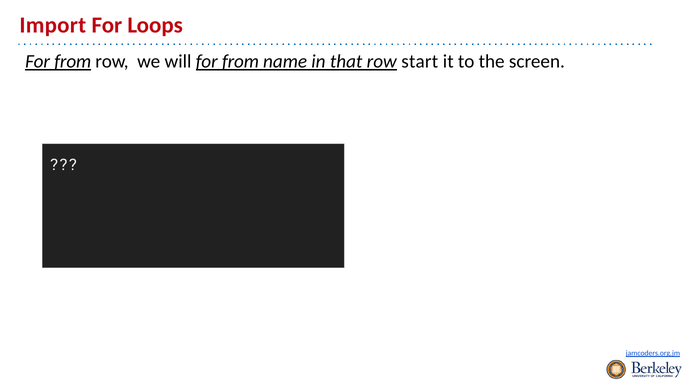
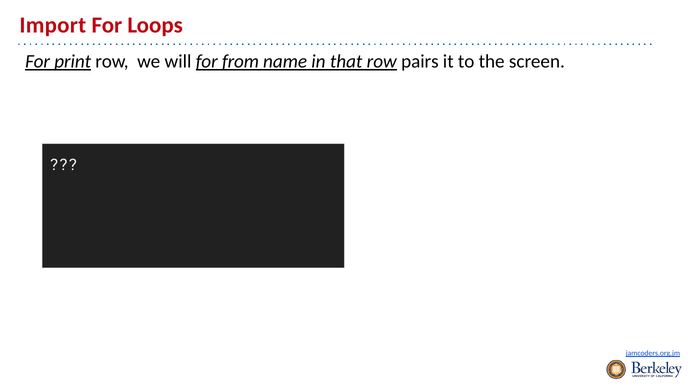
from at (73, 62): from -> print
start: start -> pairs
